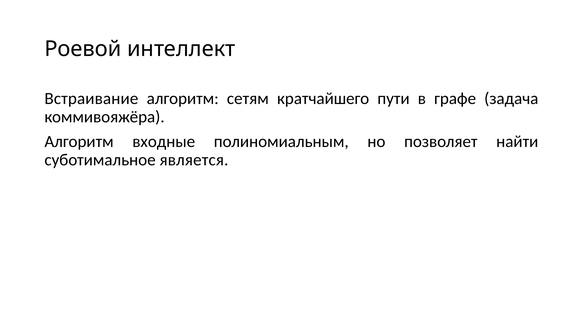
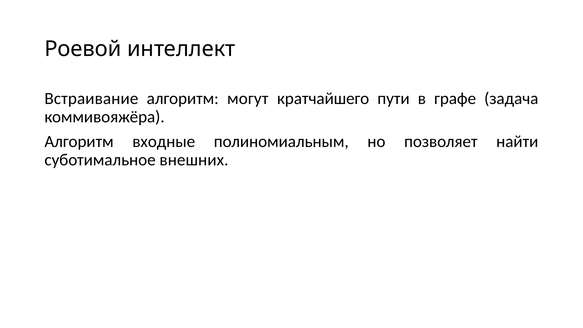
сетям: сетям -> могут
является: является -> внешних
